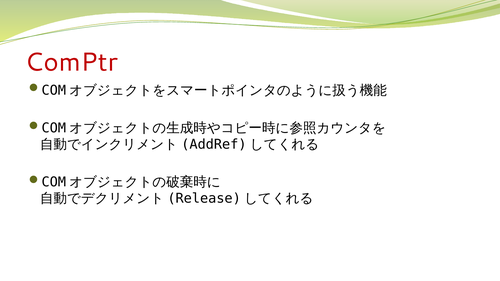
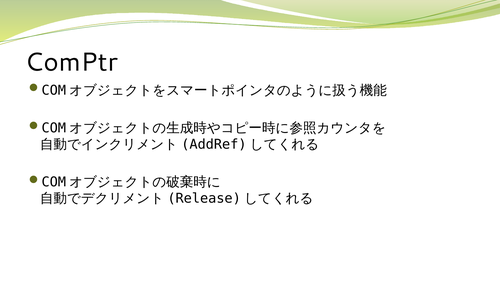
ComPtr colour: red -> black
